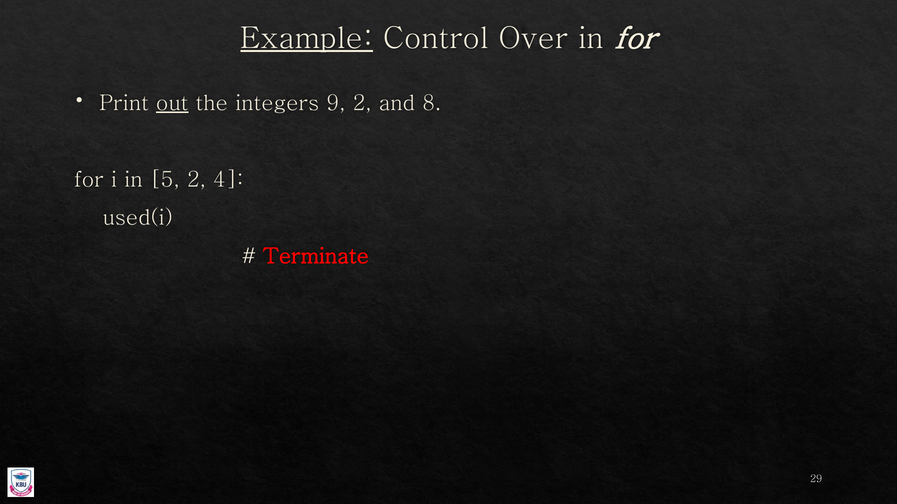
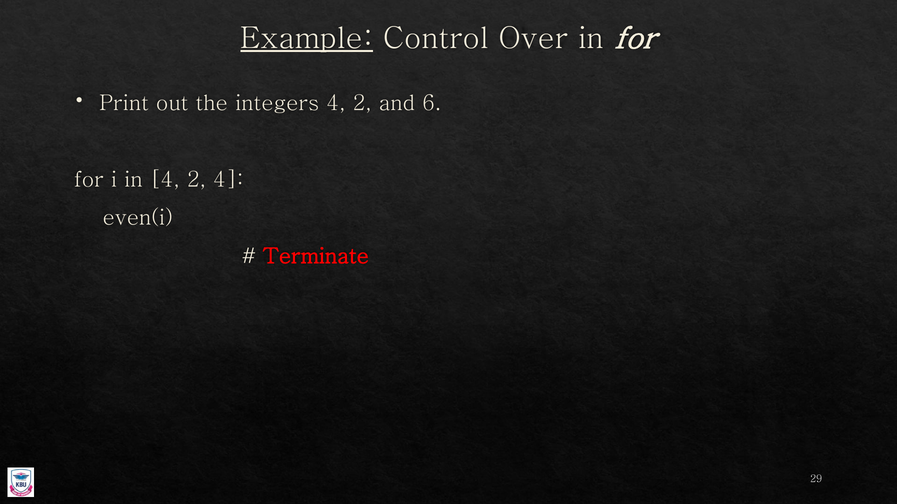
out underline: present -> none
integers 9: 9 -> 4
8: 8 -> 6
in 5: 5 -> 4
used(i: used(i -> even(i
